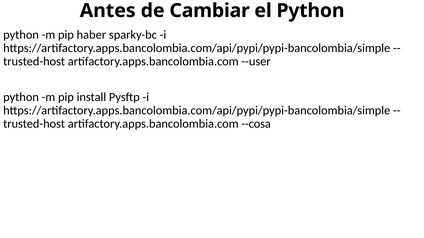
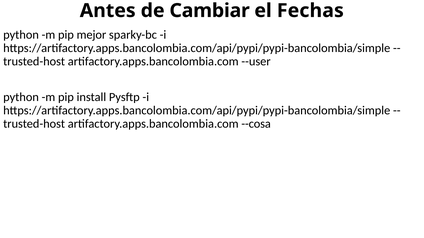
el Python: Python -> Fechas
haber: haber -> mejor
